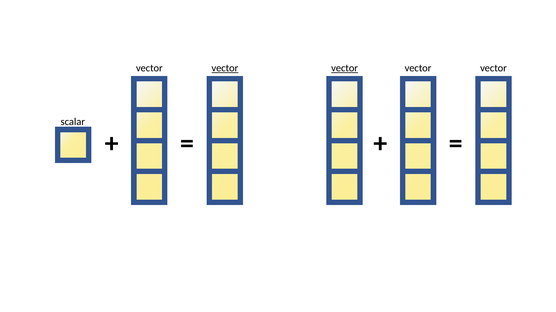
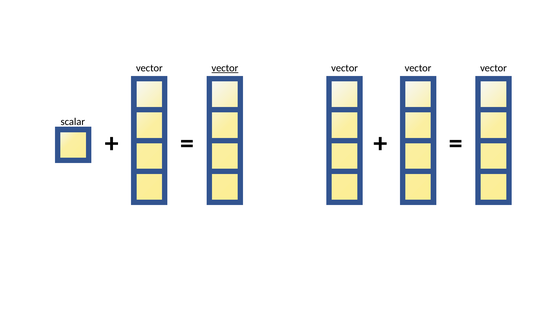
vector at (345, 68) underline: present -> none
